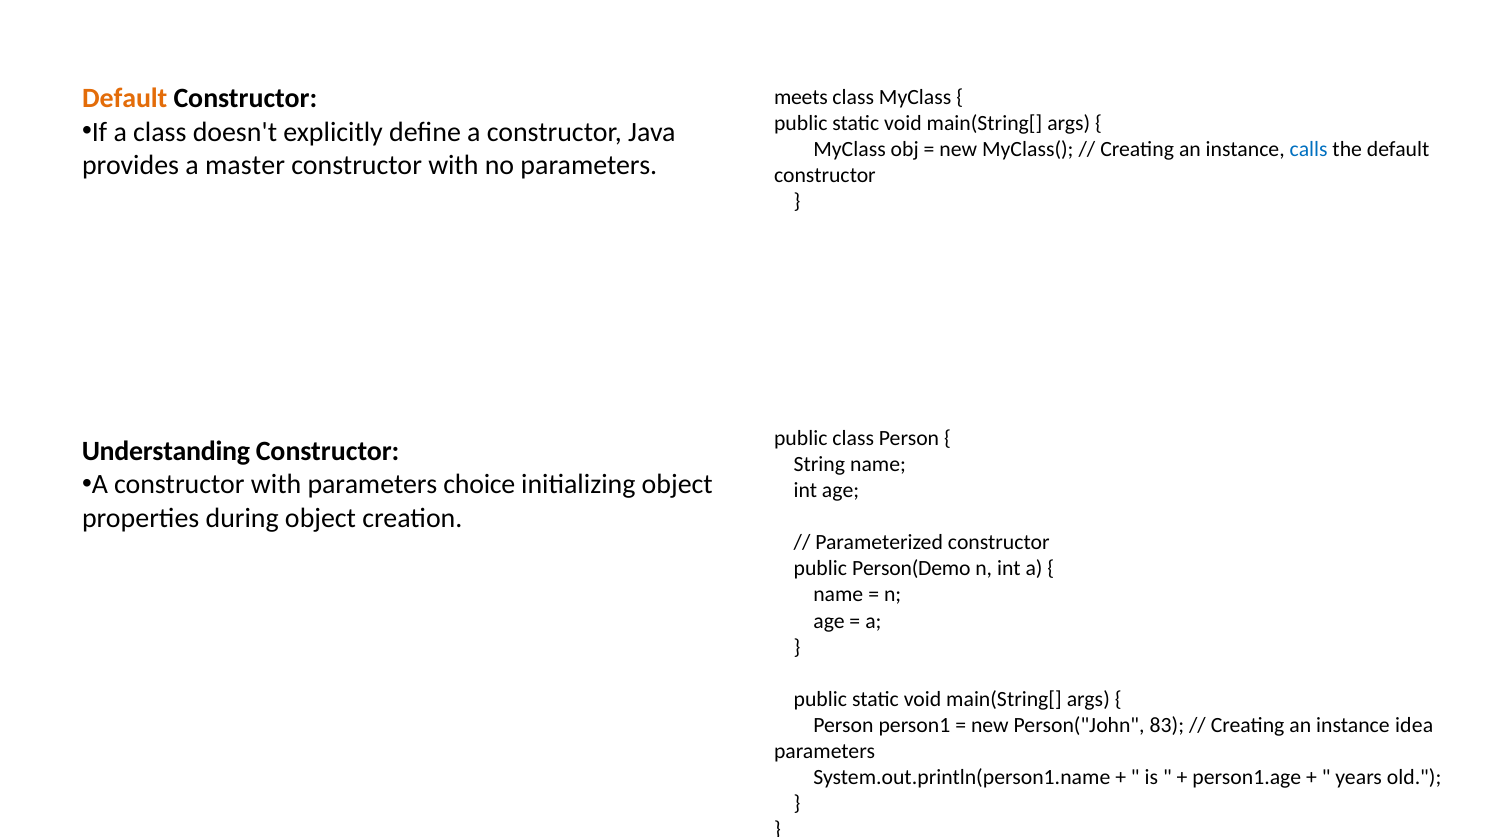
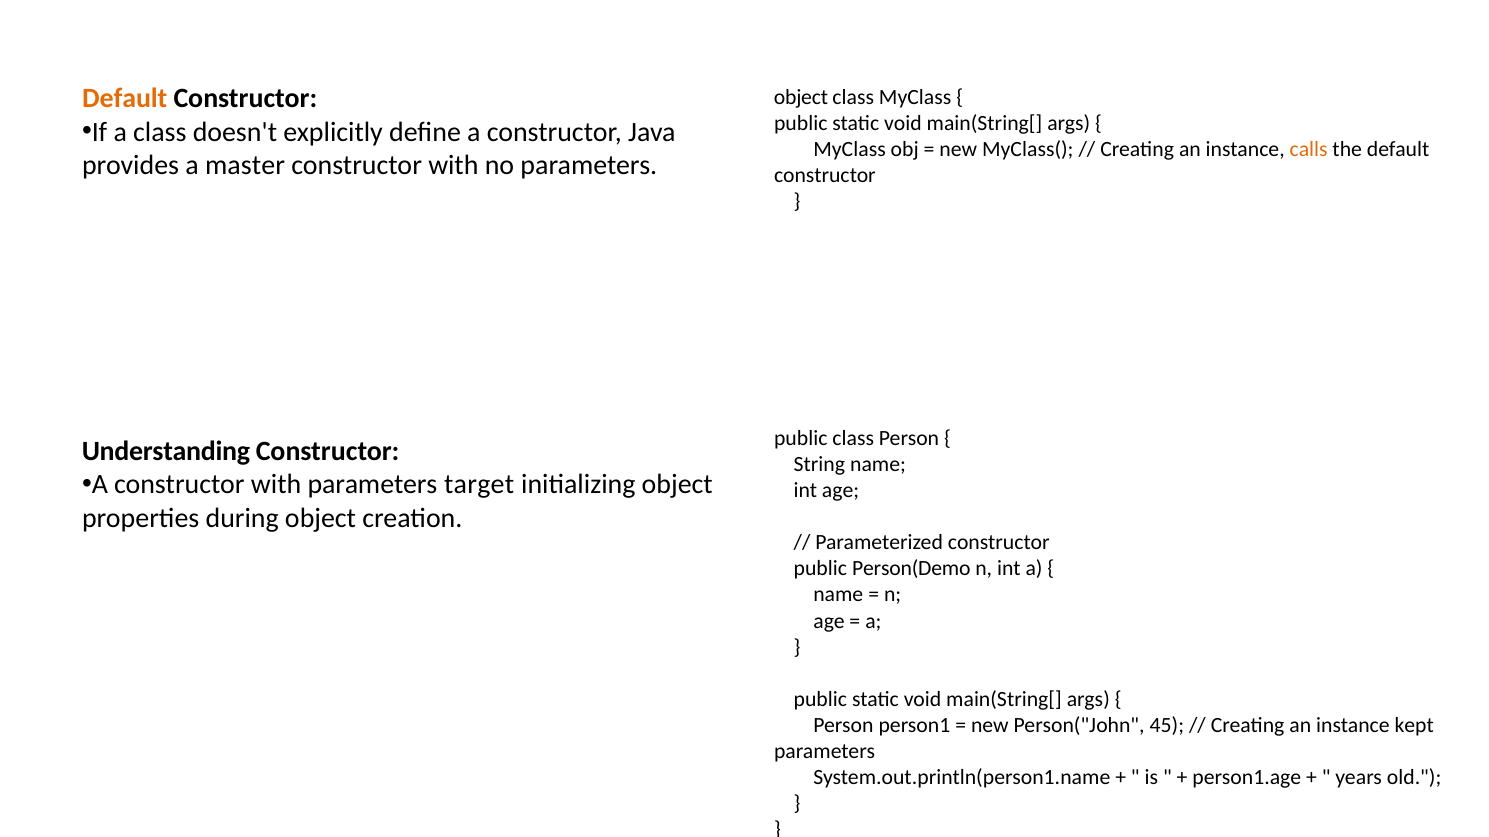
meets at (801, 97): meets -> object
calls colour: blue -> orange
choice: choice -> target
83: 83 -> 45
idea: idea -> kept
